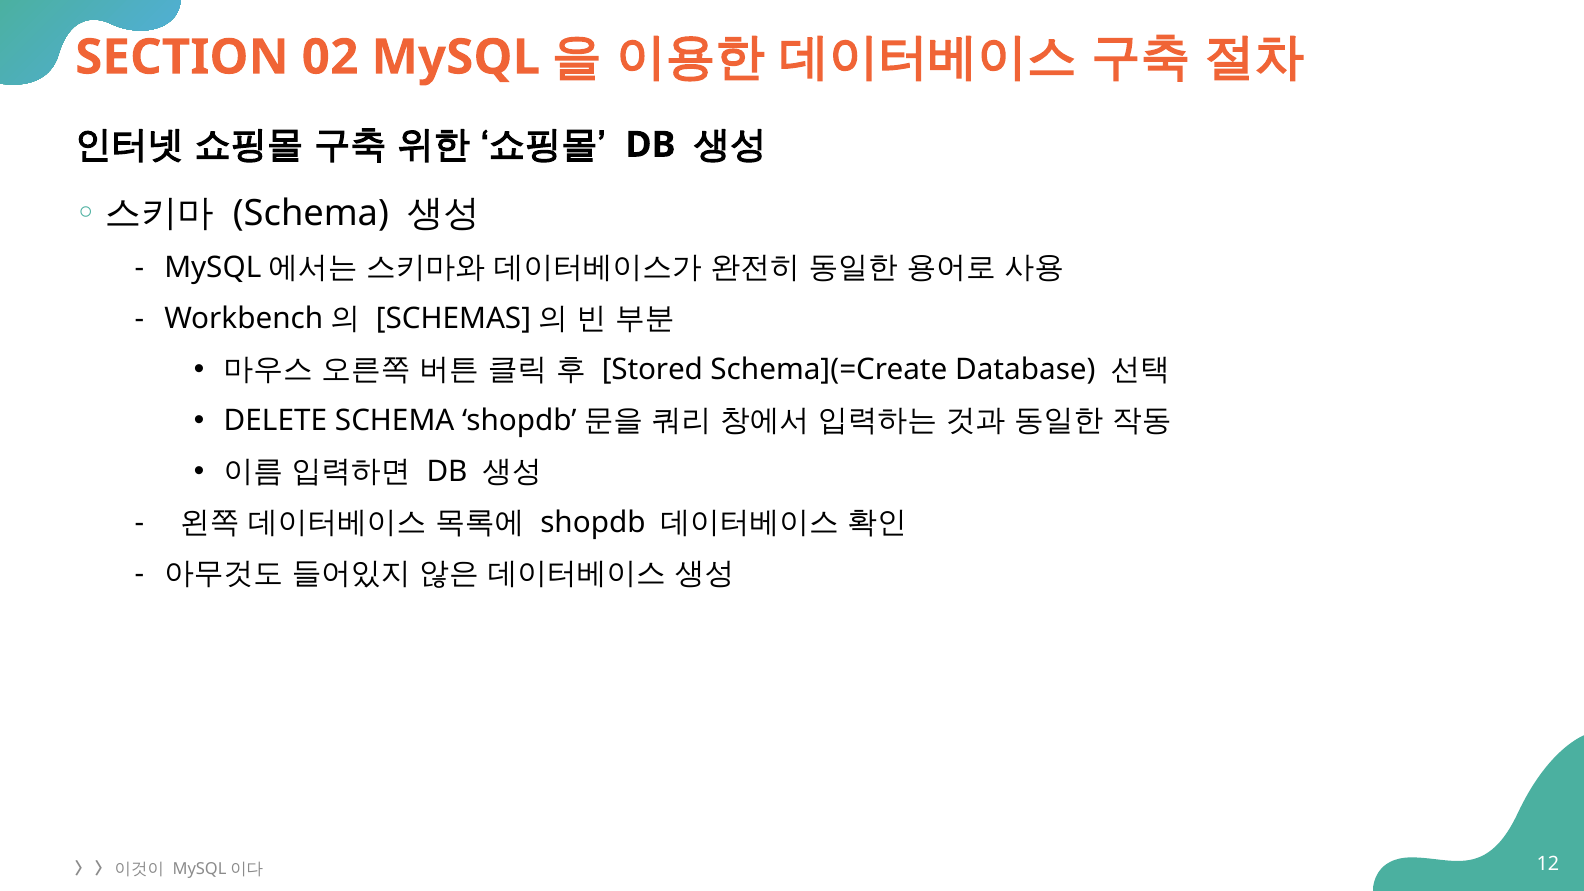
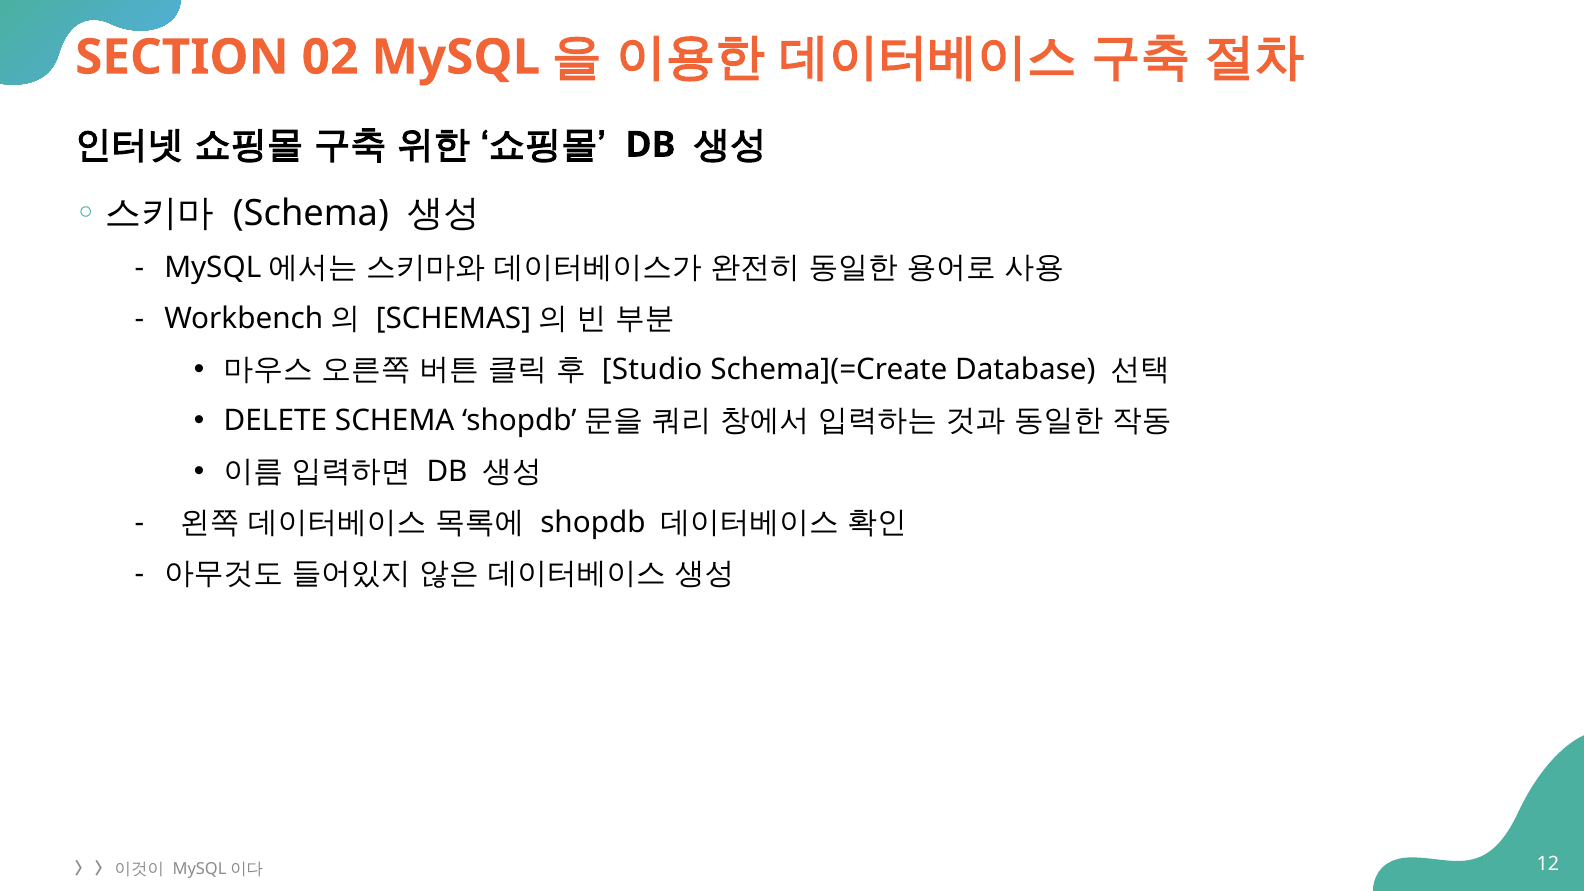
Stored: Stored -> Studio
